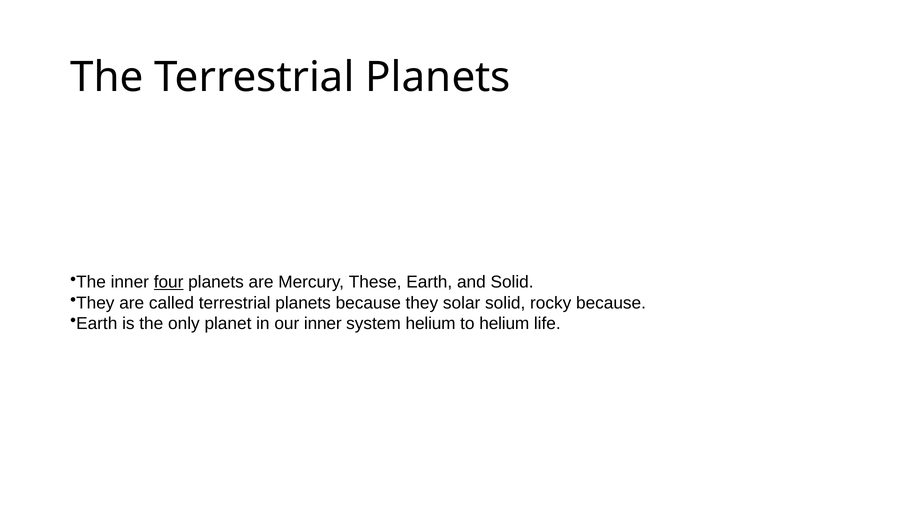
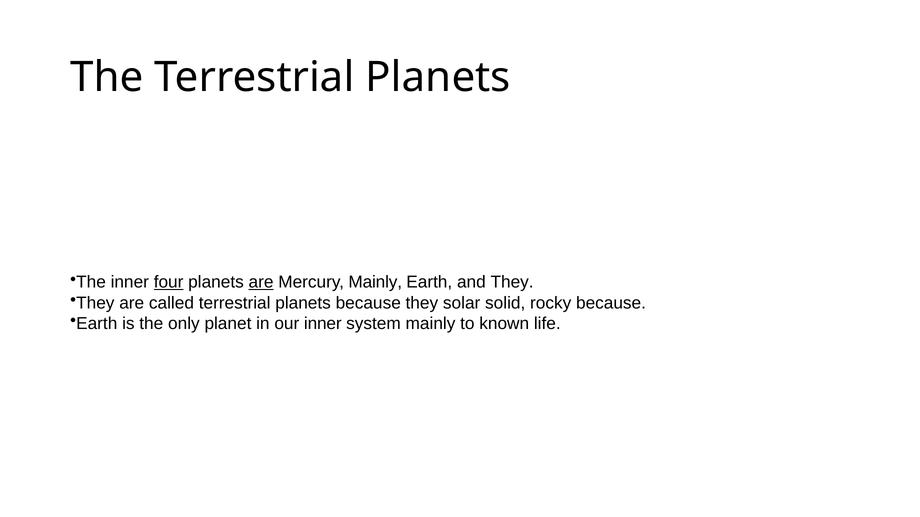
are at (261, 282) underline: none -> present
Mercury These: These -> Mainly
and Solid: Solid -> They
system helium: helium -> mainly
to helium: helium -> known
